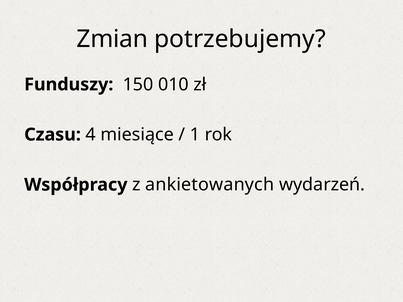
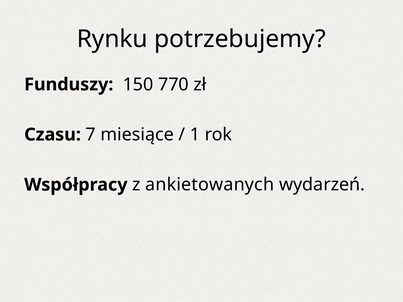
Zmian: Zmian -> Rynku
010: 010 -> 770
4: 4 -> 7
